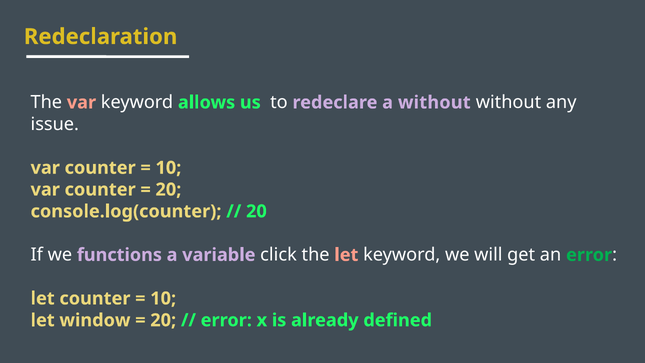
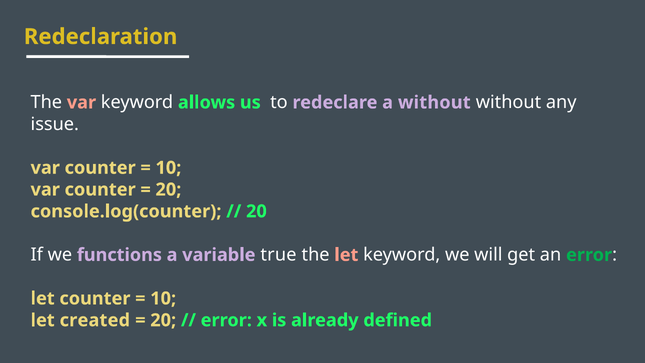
click: click -> true
window: window -> created
